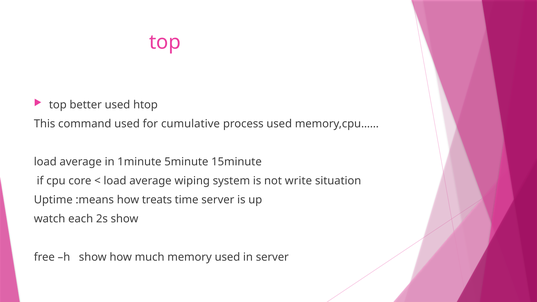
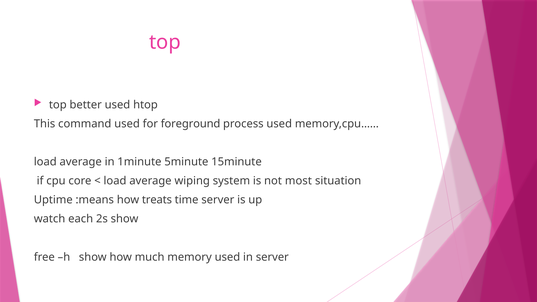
cumulative: cumulative -> foreground
write: write -> most
